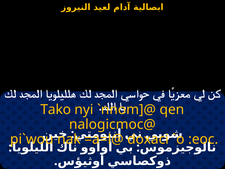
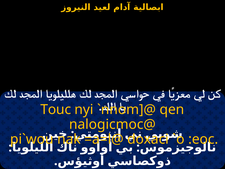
Tako: Tako -> Touc
